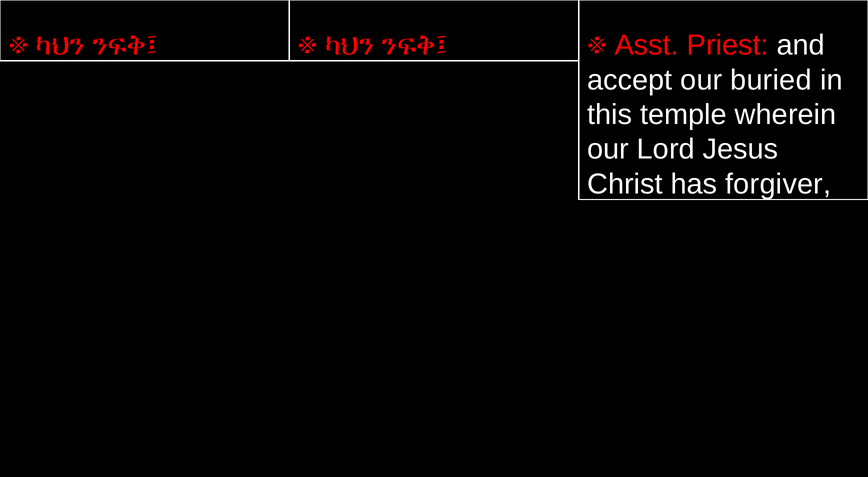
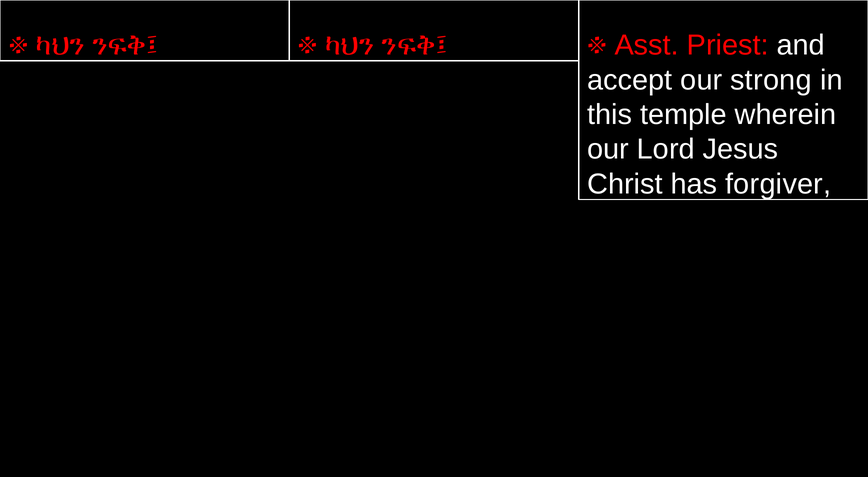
buried: buried -> strong
